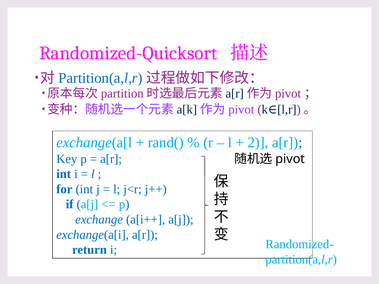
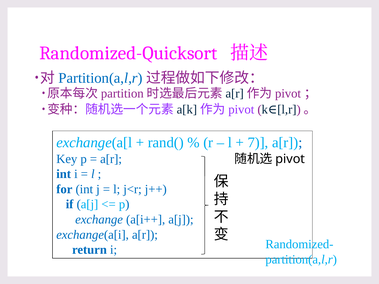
2: 2 -> 7
